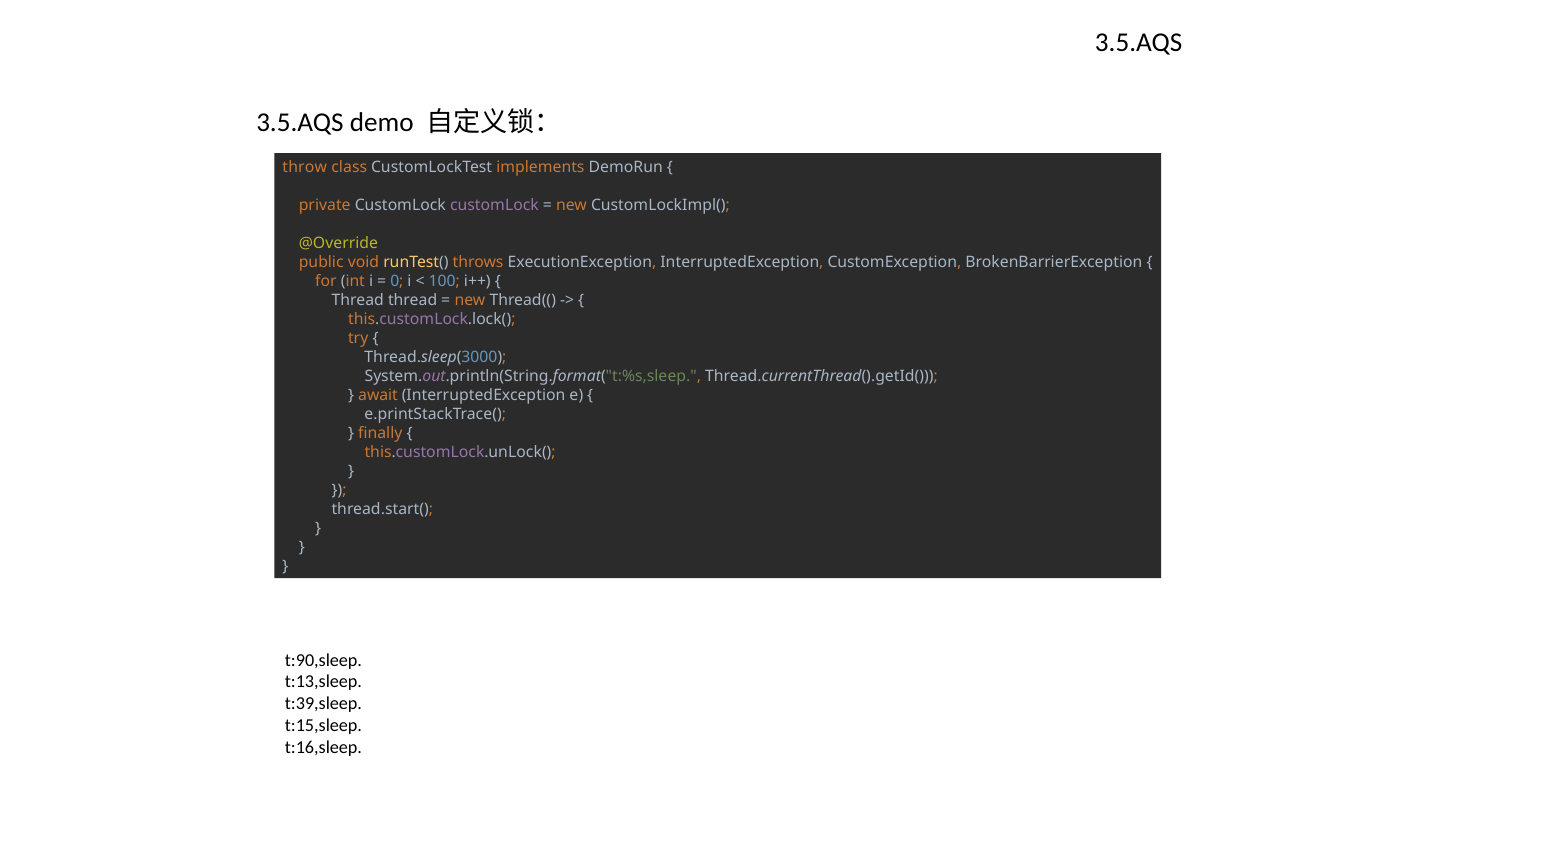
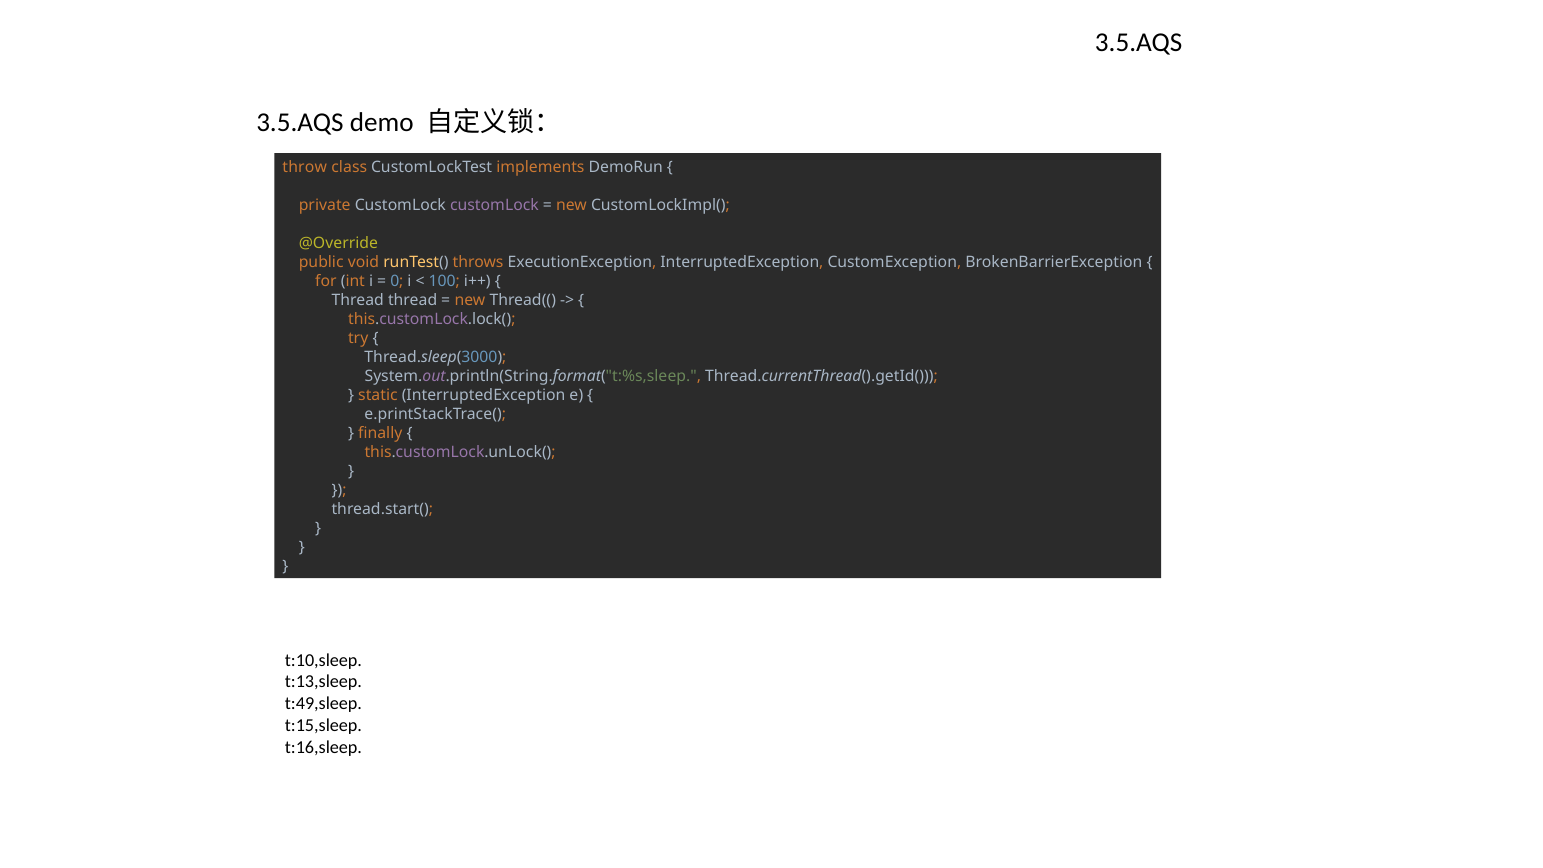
await: await -> static
t:90,sleep: t:90,sleep -> t:10,sleep
t:39,sleep: t:39,sleep -> t:49,sleep
